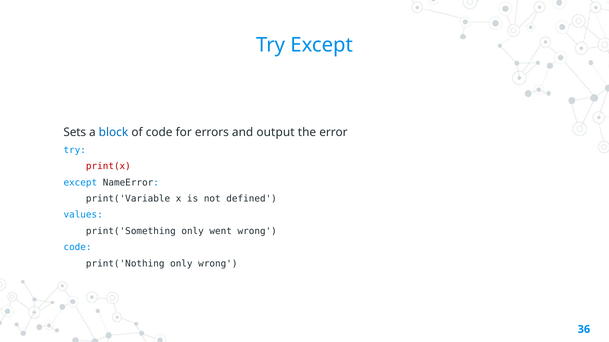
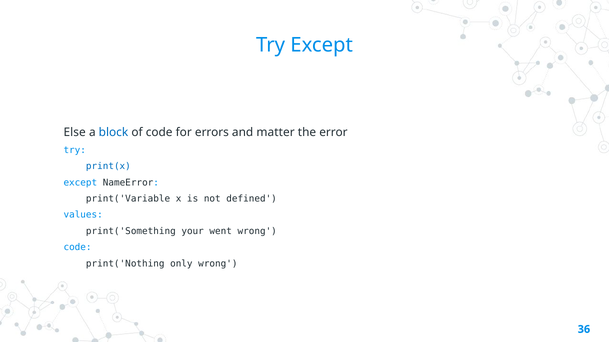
Sets: Sets -> Else
output: output -> matter
print(x colour: red -> blue
print('Something only: only -> your
